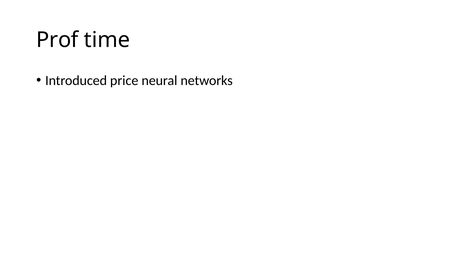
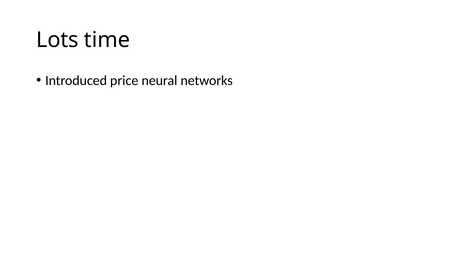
Prof: Prof -> Lots
